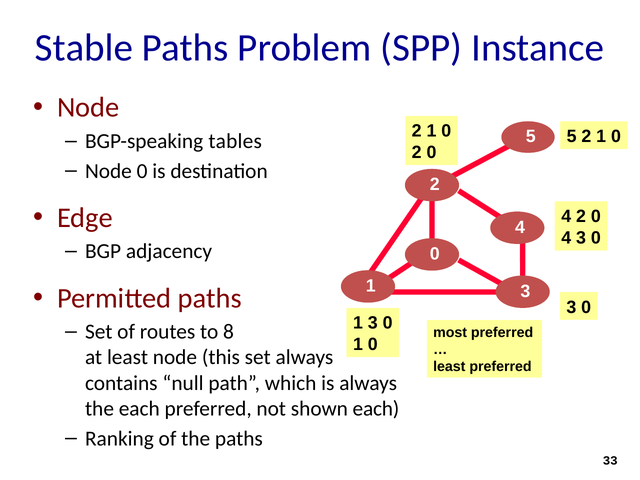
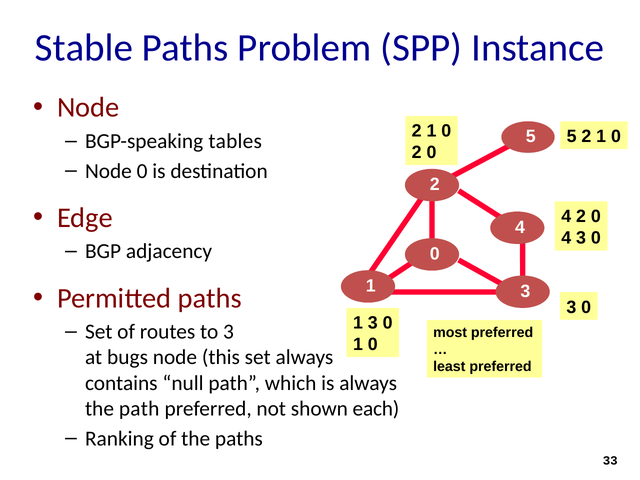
to 8: 8 -> 3
at least: least -> bugs
the each: each -> path
